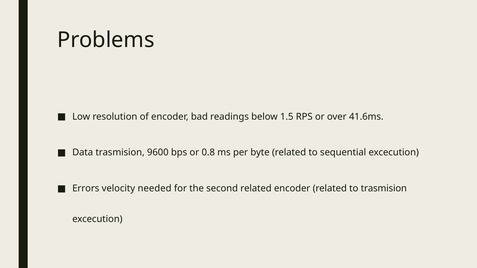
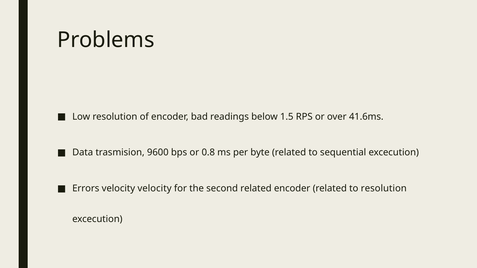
velocity needed: needed -> velocity
to trasmision: trasmision -> resolution
